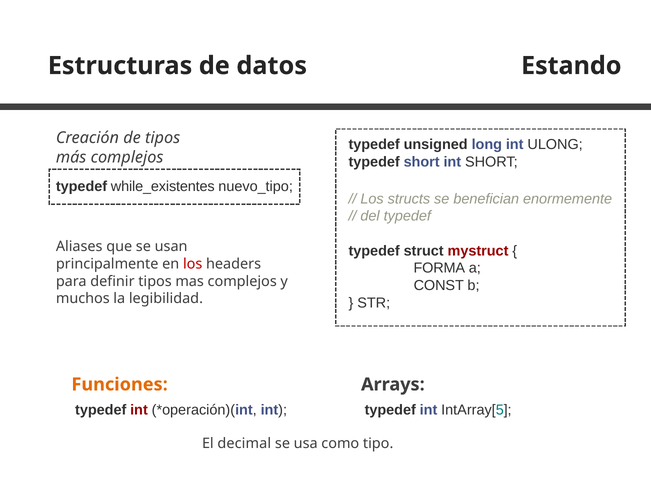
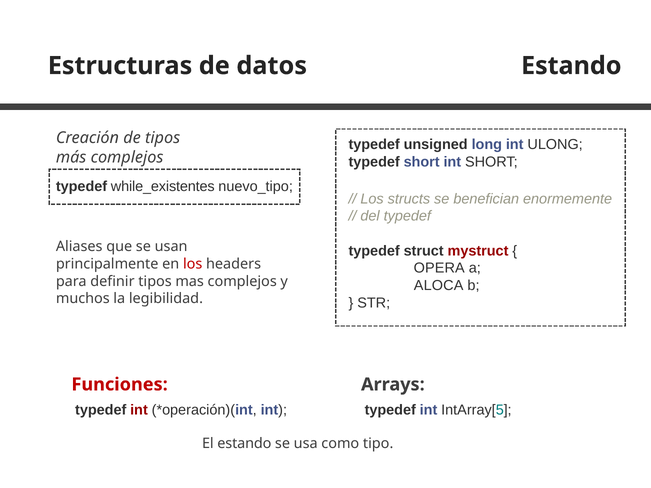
FORMA: FORMA -> OPERA
CONST: CONST -> ALOCA
Funciones colour: orange -> red
El decimal: decimal -> estando
